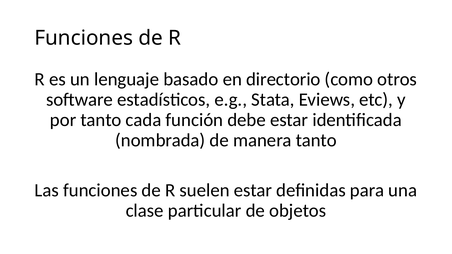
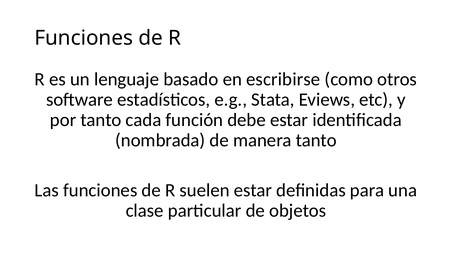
directorio: directorio -> escribirse
